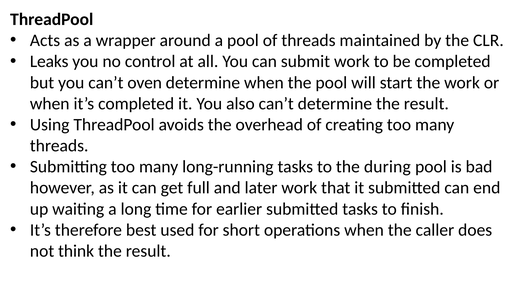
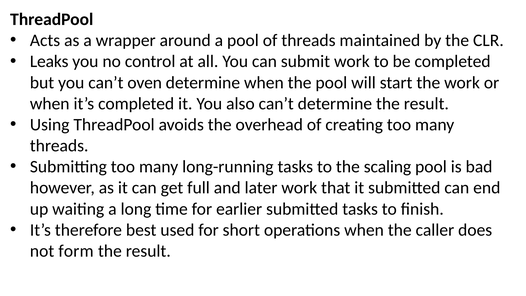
during: during -> scaling
think: think -> form
